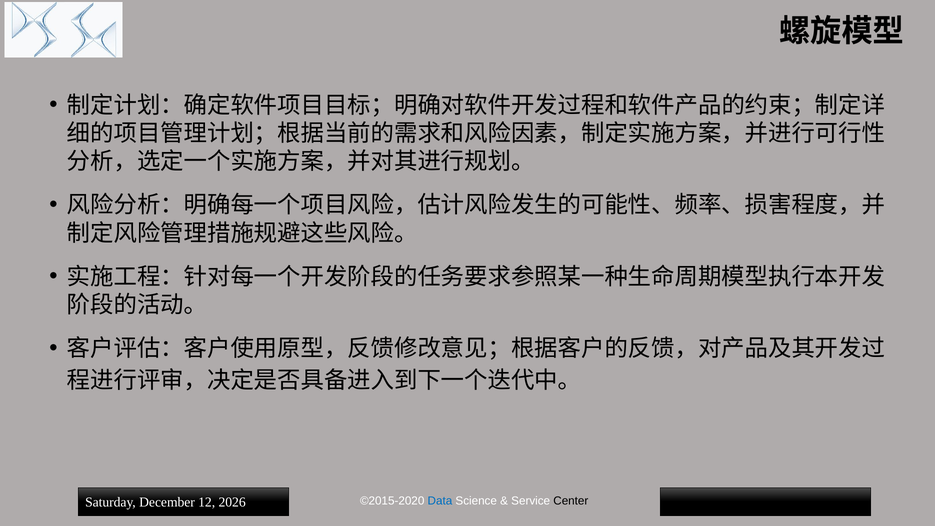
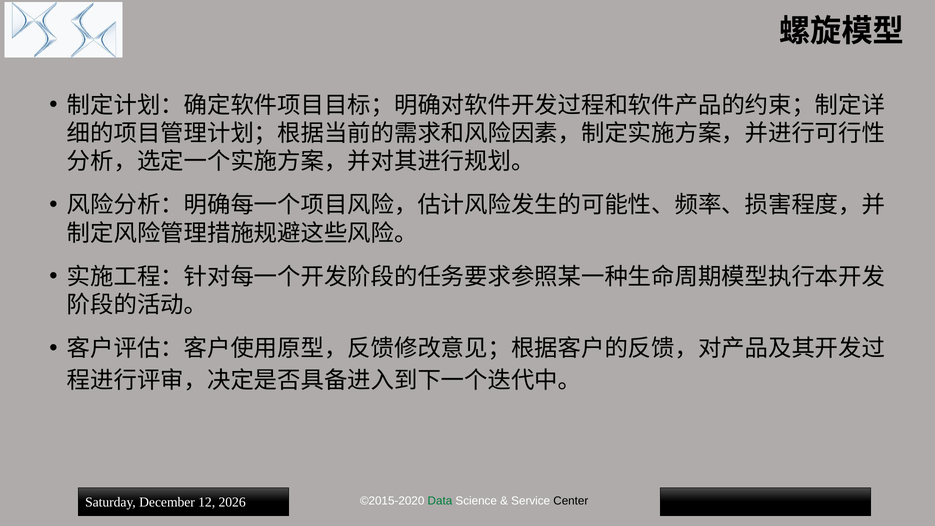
Data colour: blue -> green
